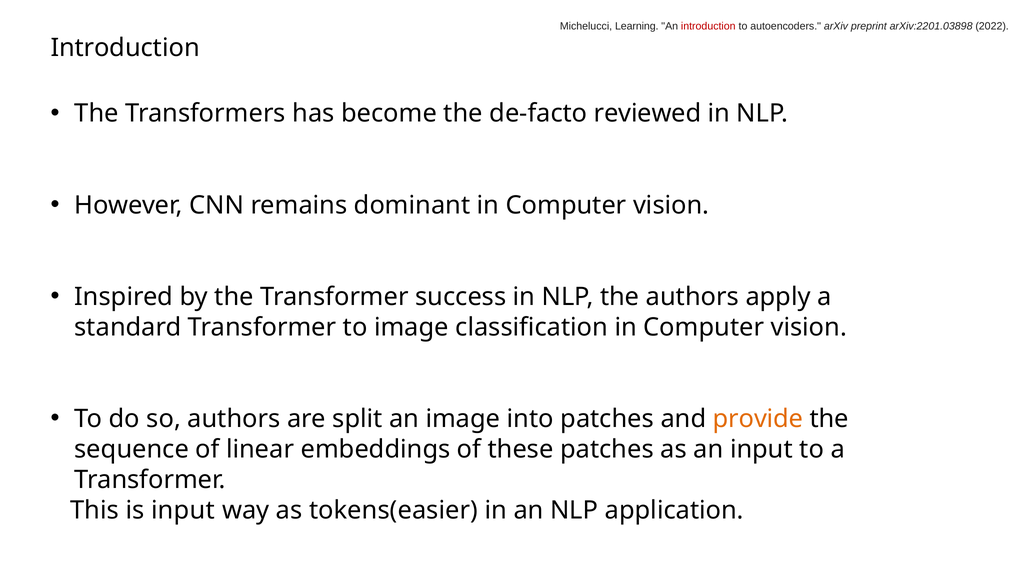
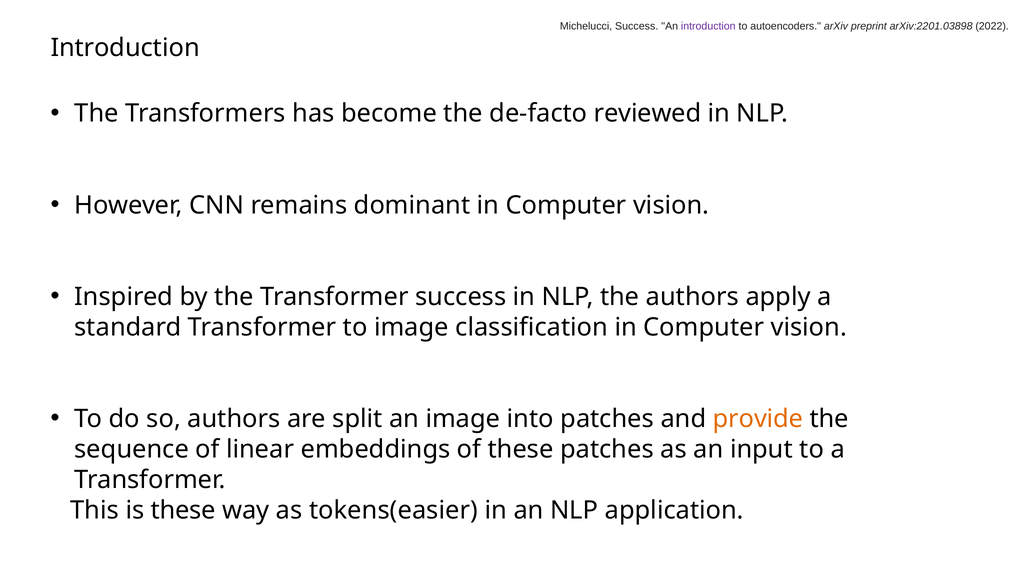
Michelucci Learning: Learning -> Success
introduction at (708, 26) colour: red -> purple
is input: input -> these
